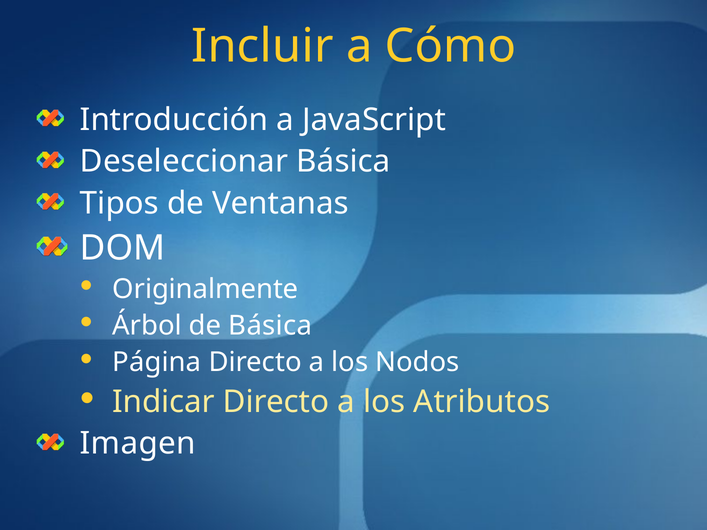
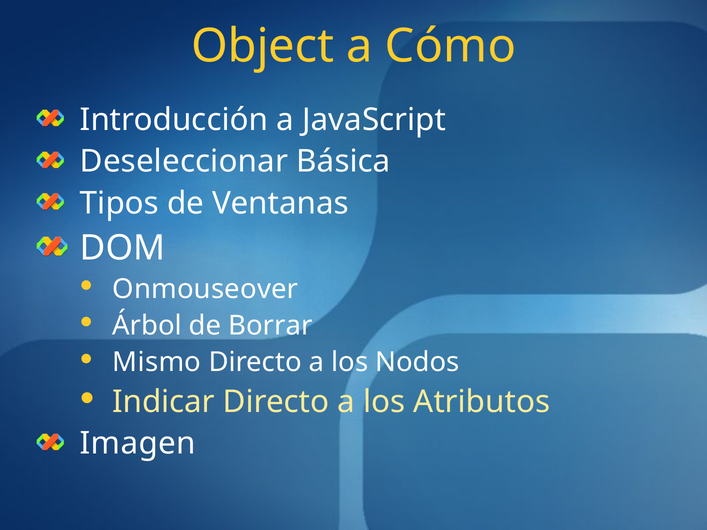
Incluir: Incluir -> Object
Originalmente: Originalmente -> Onmouseover
de Básica: Básica -> Borrar
Página: Página -> Mismo
